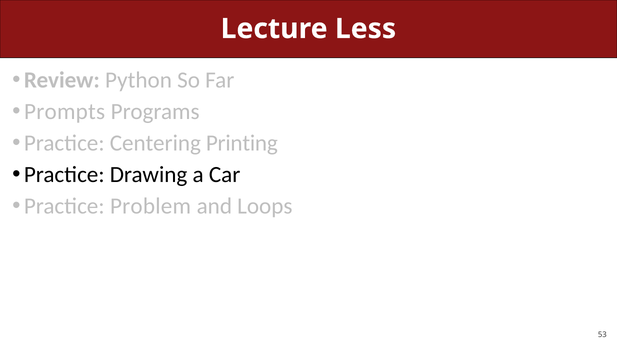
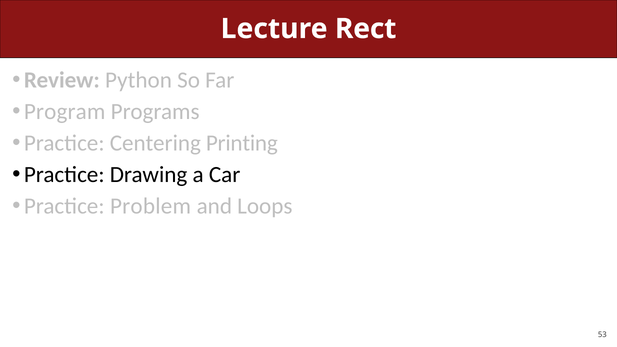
Less: Less -> Rect
Prompts: Prompts -> Program
